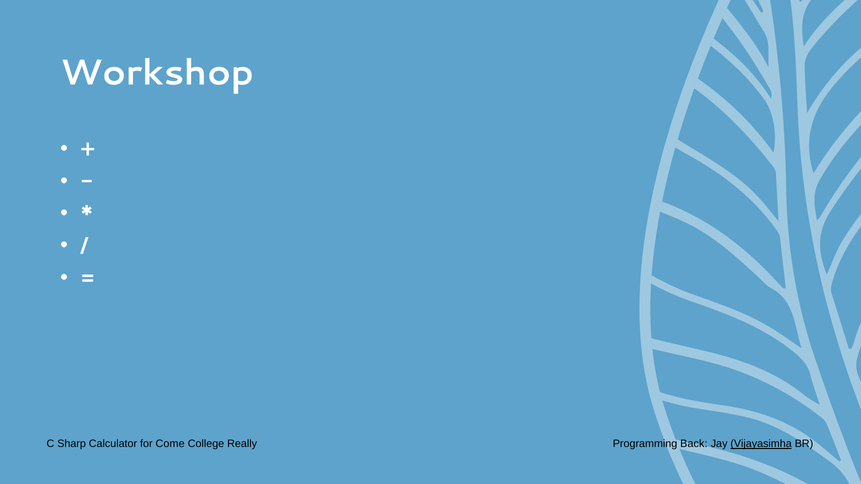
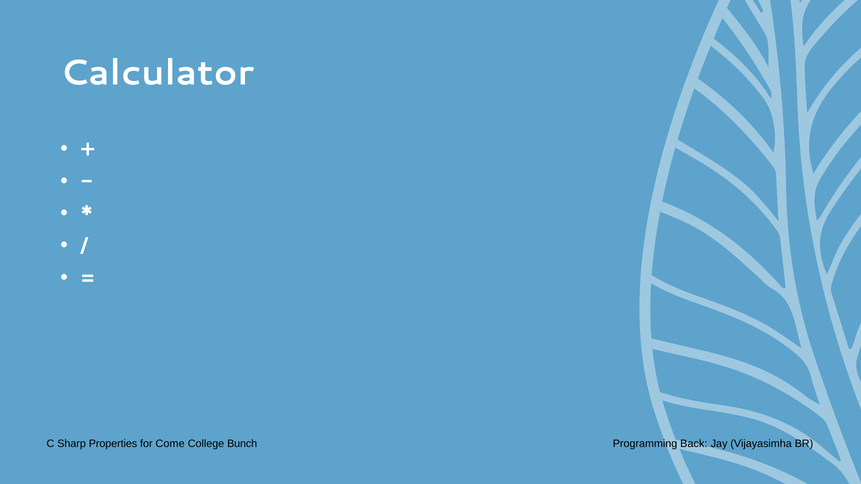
Workshop: Workshop -> Calculator
Calculator: Calculator -> Properties
Really: Really -> Bunch
Vijayasimha underline: present -> none
